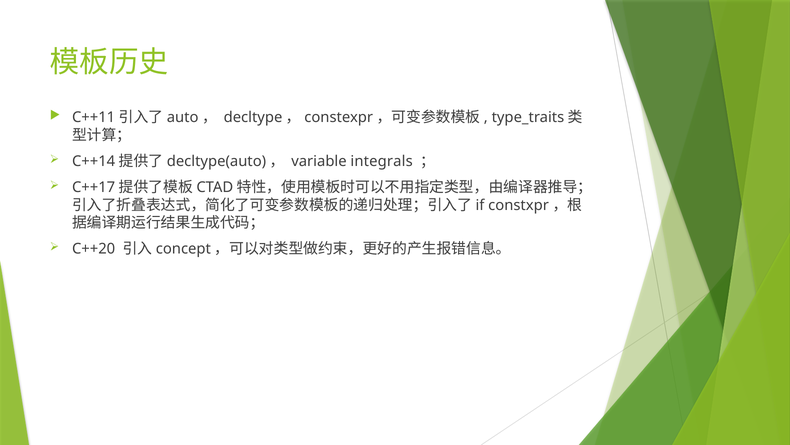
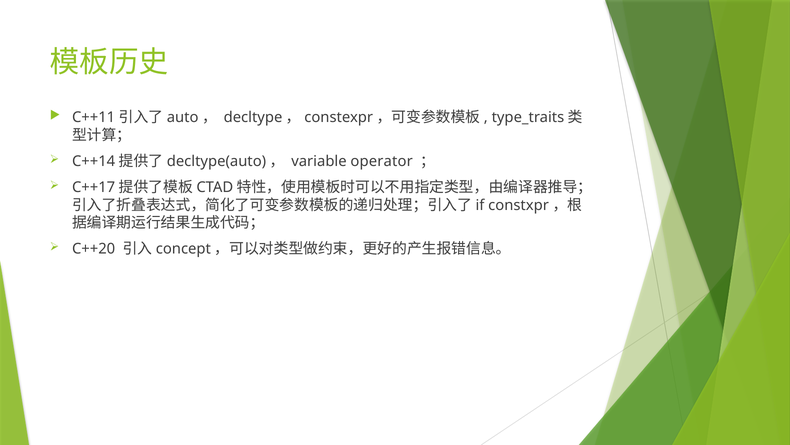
integrals: integrals -> operator
